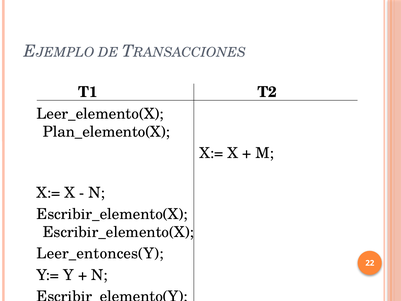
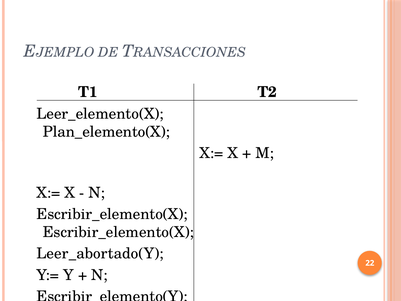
Leer_entonces(Y: Leer_entonces(Y -> Leer_abortado(Y
